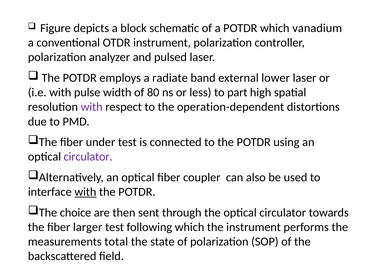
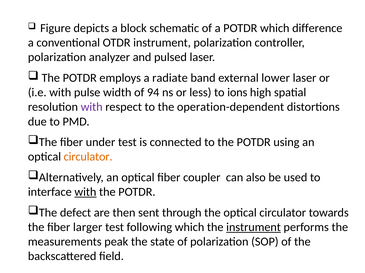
vanadium: vanadium -> difference
80: 80 -> 94
part: part -> ions
circulator at (88, 157) colour: purple -> orange
choice: choice -> defect
instrument at (254, 228) underline: none -> present
total: total -> peak
